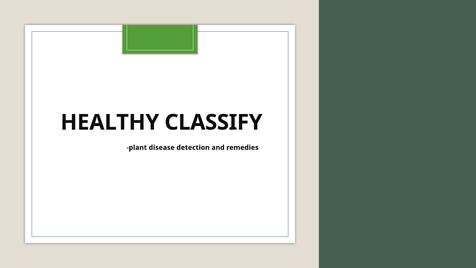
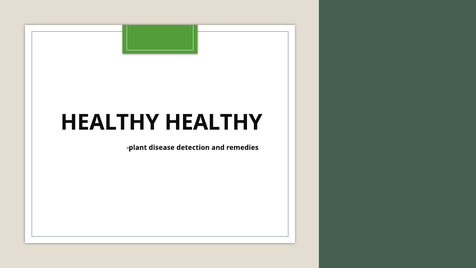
HEALTHY CLASSIFY: CLASSIFY -> HEALTHY
